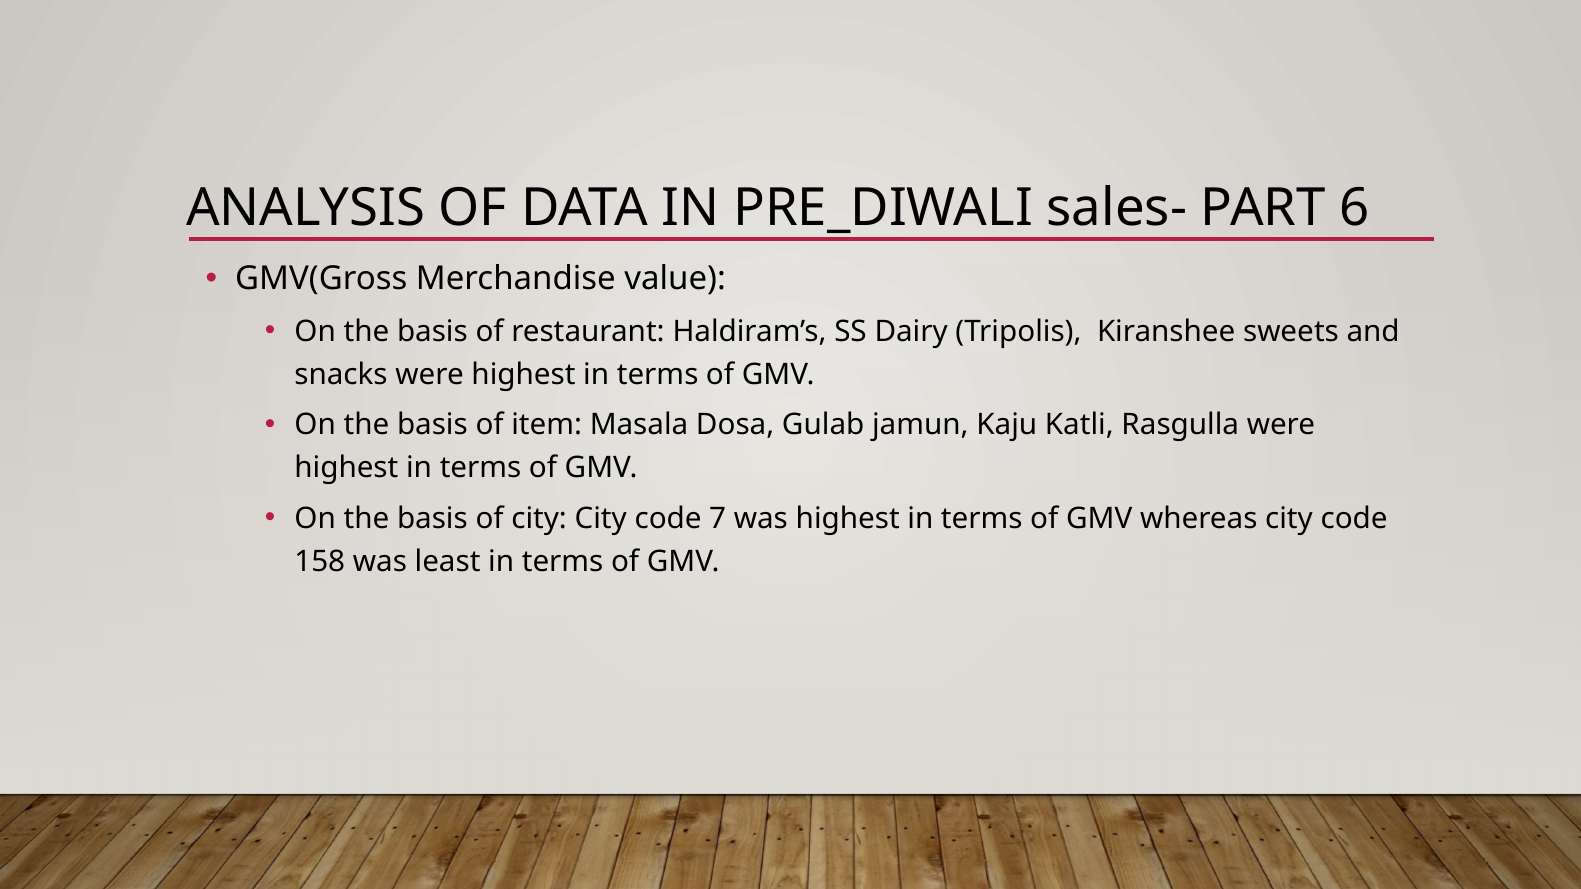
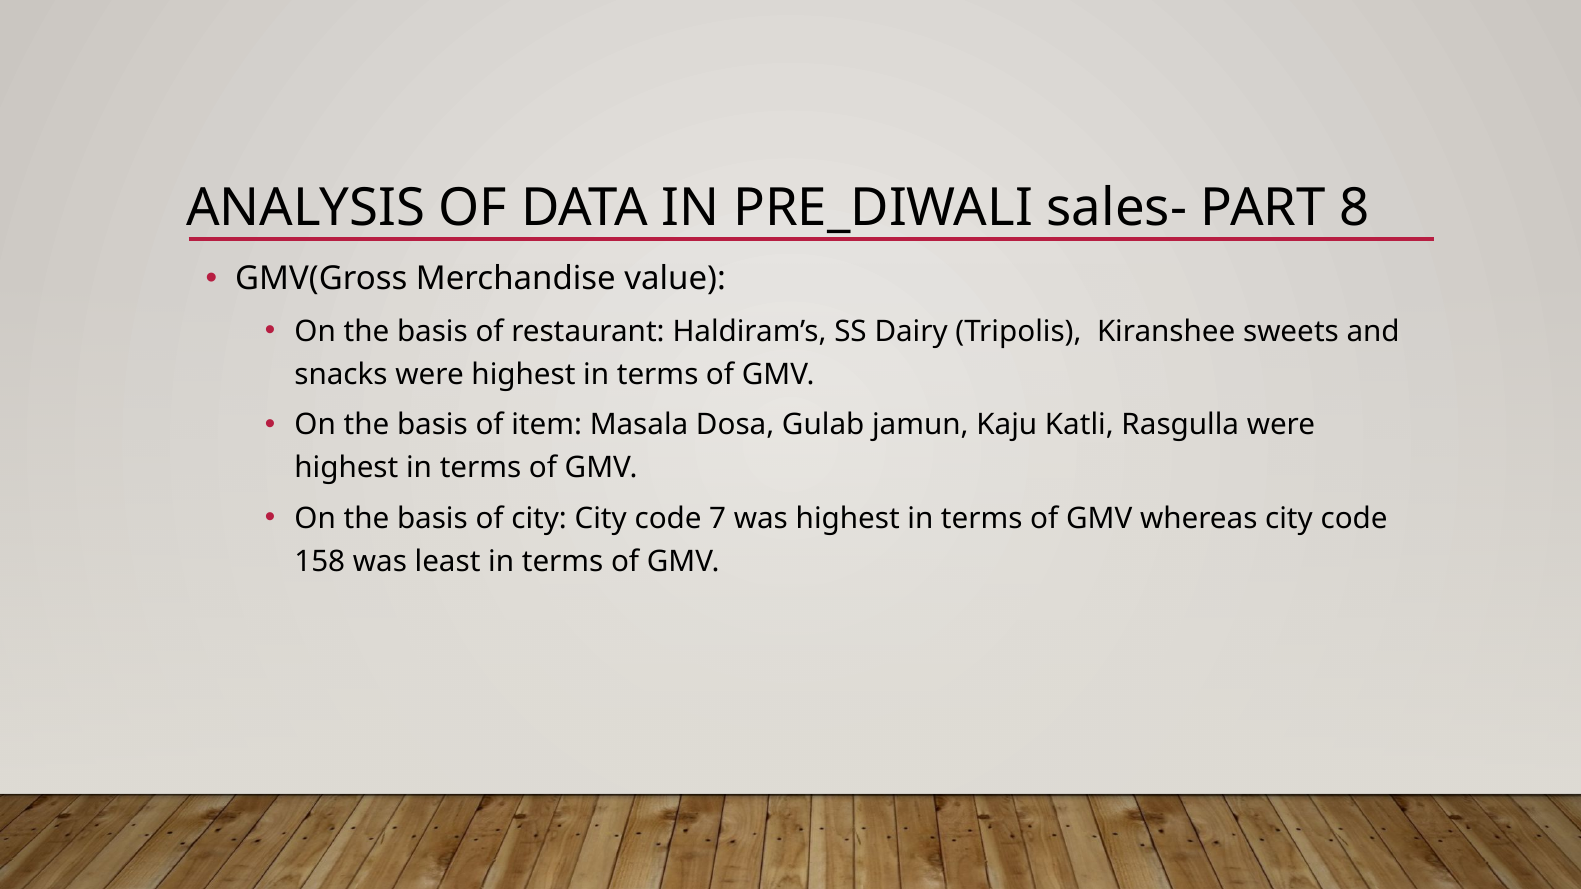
6: 6 -> 8
